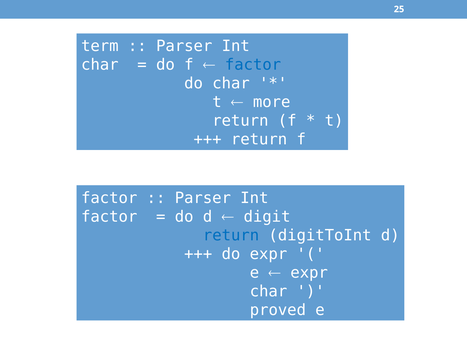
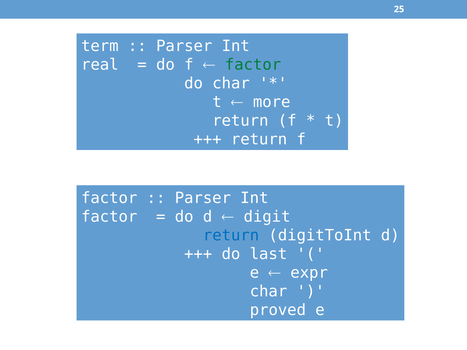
char at (100, 65): char -> real
factor at (253, 65) colour: blue -> green
do expr: expr -> last
